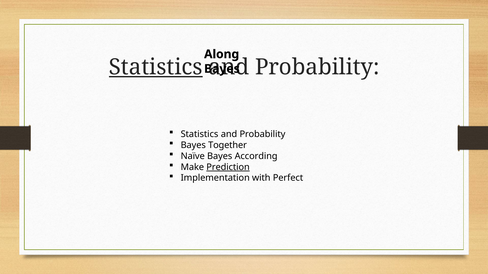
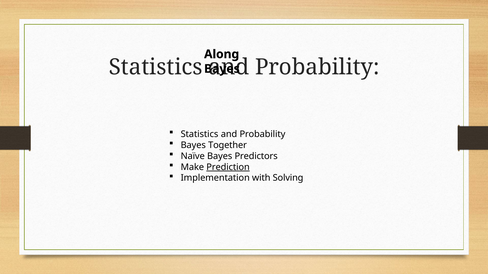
Statistics at (156, 67) underline: present -> none
According: According -> Predictors
Perfect: Perfect -> Solving
